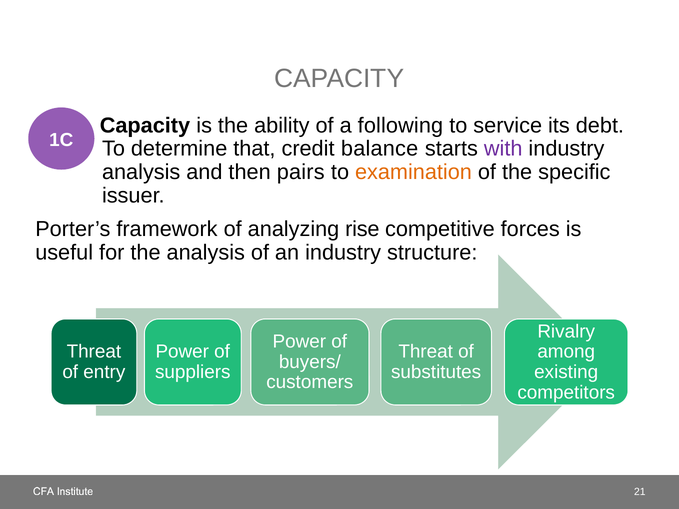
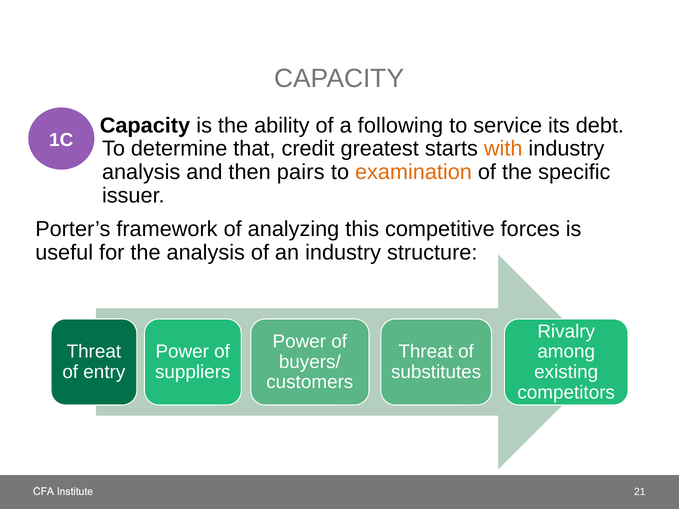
balance: balance -> greatest
with colour: purple -> orange
rise: rise -> this
